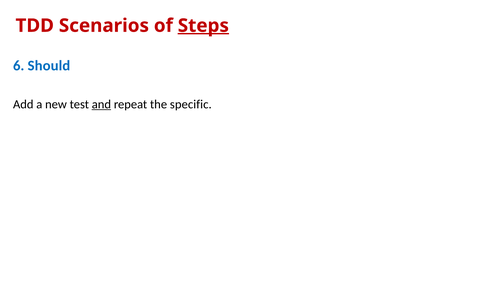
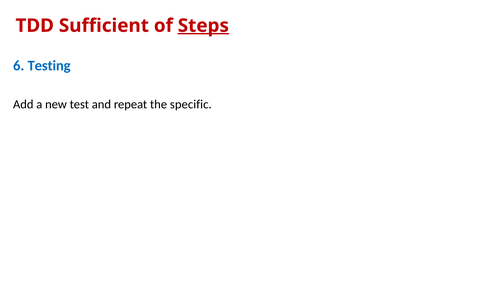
Scenarios: Scenarios -> Sufficient
Should: Should -> Testing
and underline: present -> none
